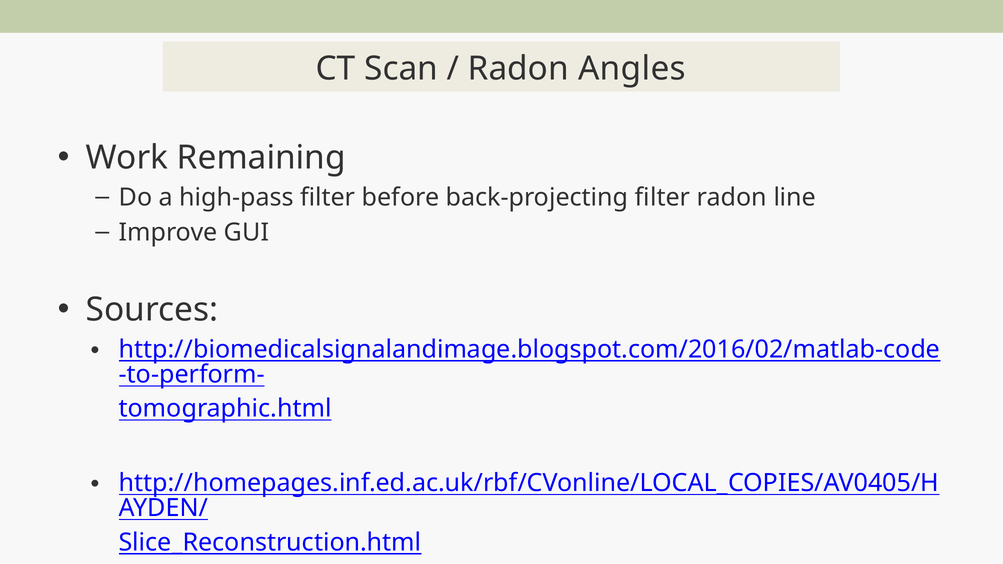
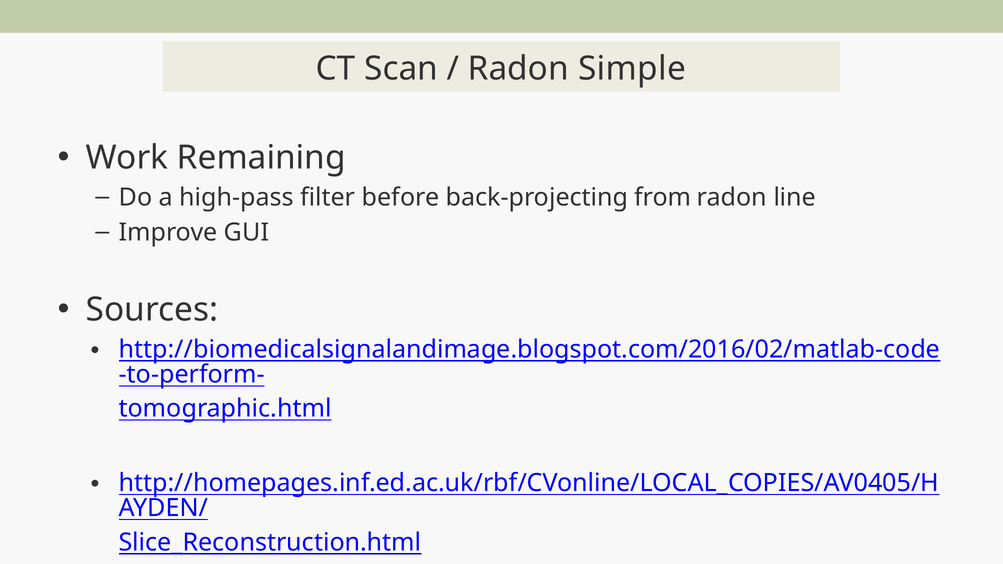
Angles: Angles -> Simple
back-projecting filter: filter -> from
